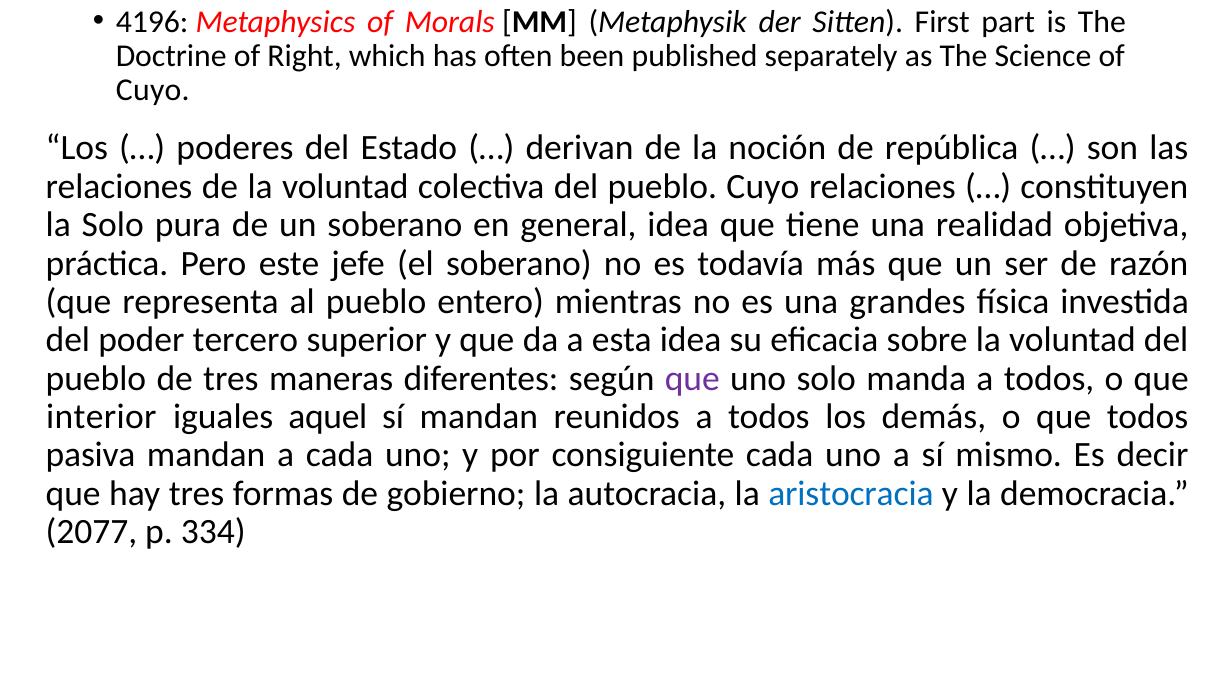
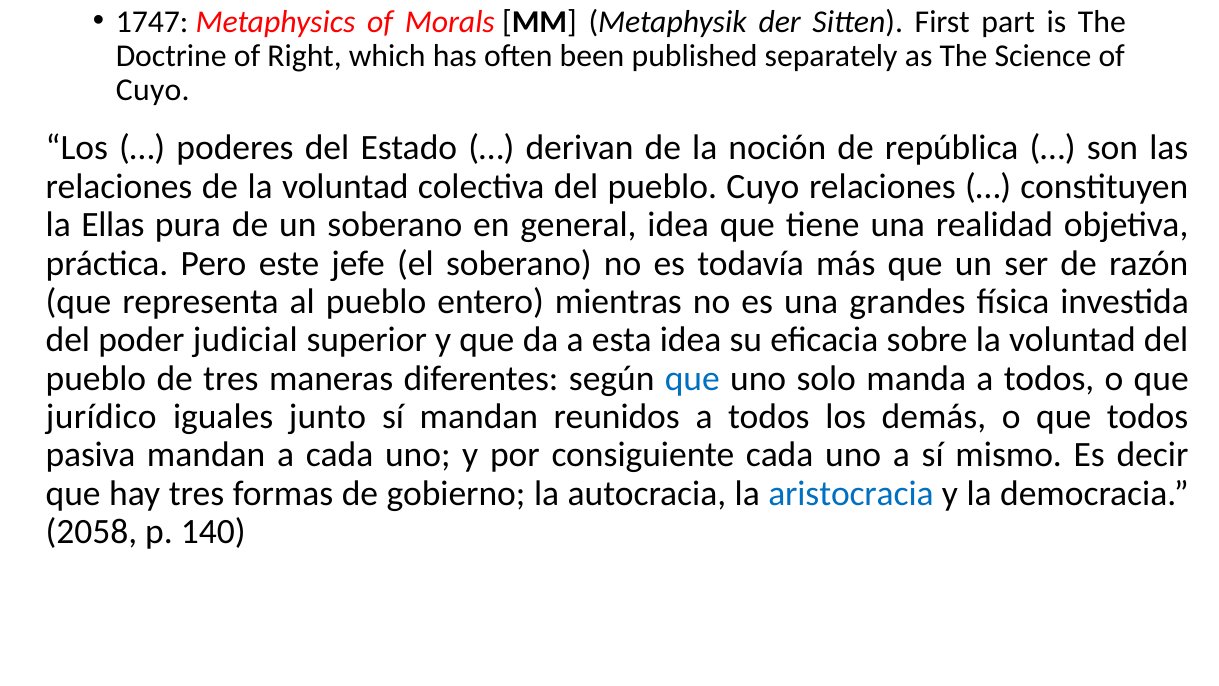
4196: 4196 -> 1747
la Solo: Solo -> Ellas
tercero: tercero -> judicial
que at (692, 378) colour: purple -> blue
interior: interior -> jurídico
aquel: aquel -> junto
2077: 2077 -> 2058
334: 334 -> 140
